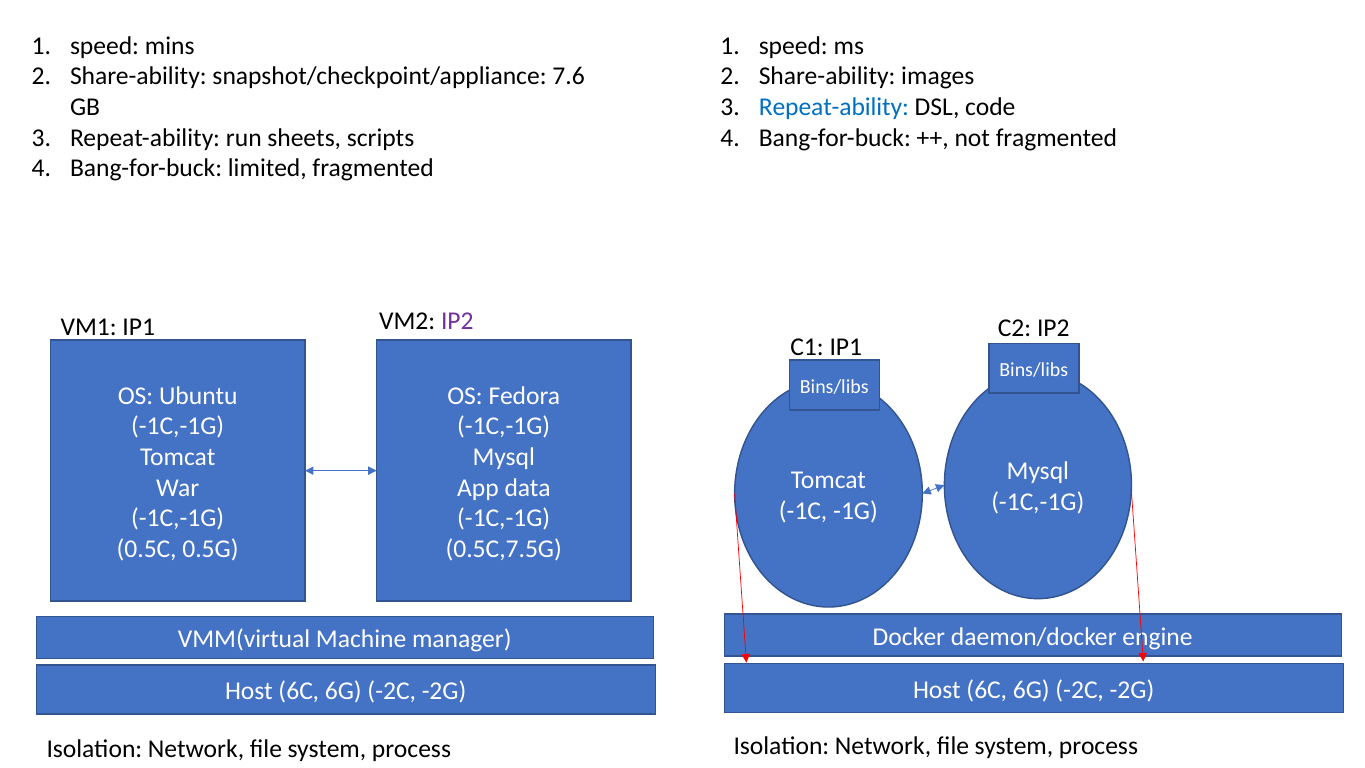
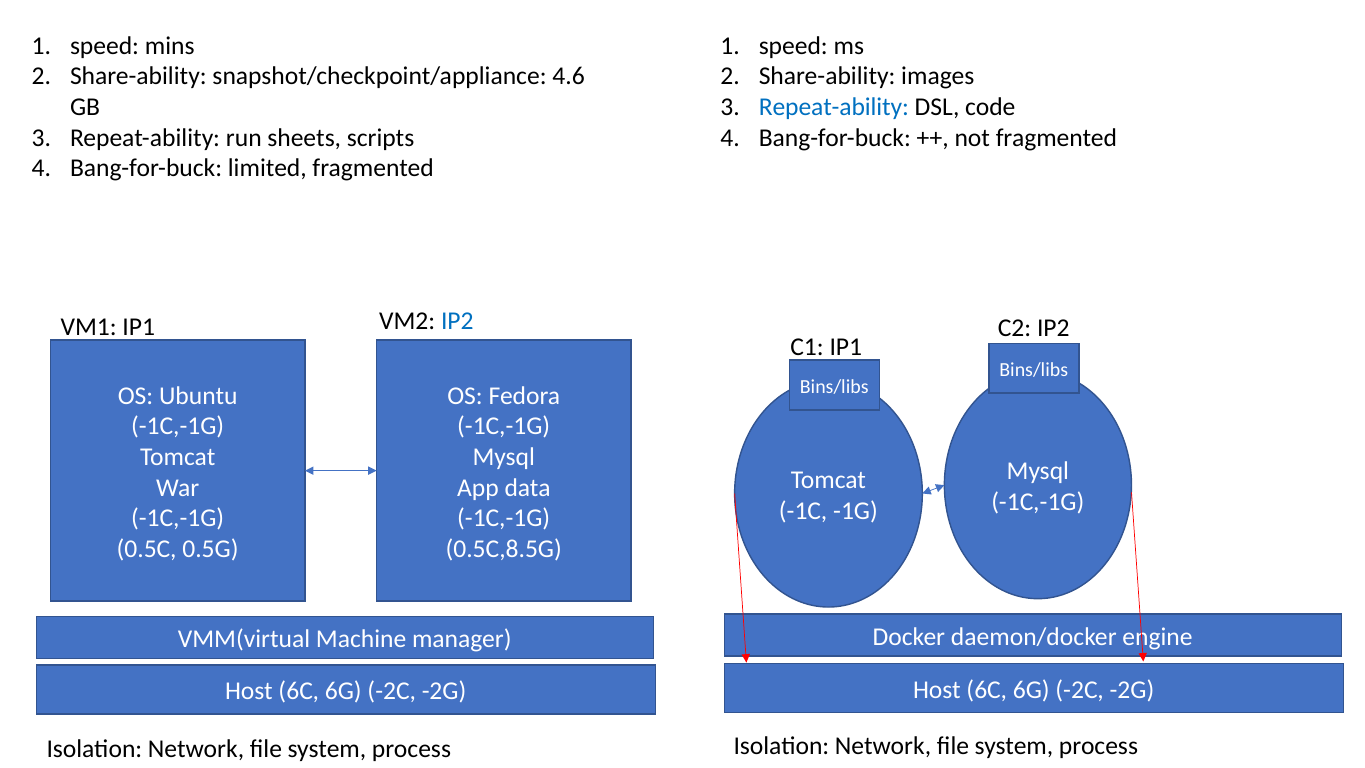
7.6: 7.6 -> 4.6
IP2 at (457, 321) colour: purple -> blue
0.5C,7.5G: 0.5C,7.5G -> 0.5C,8.5G
